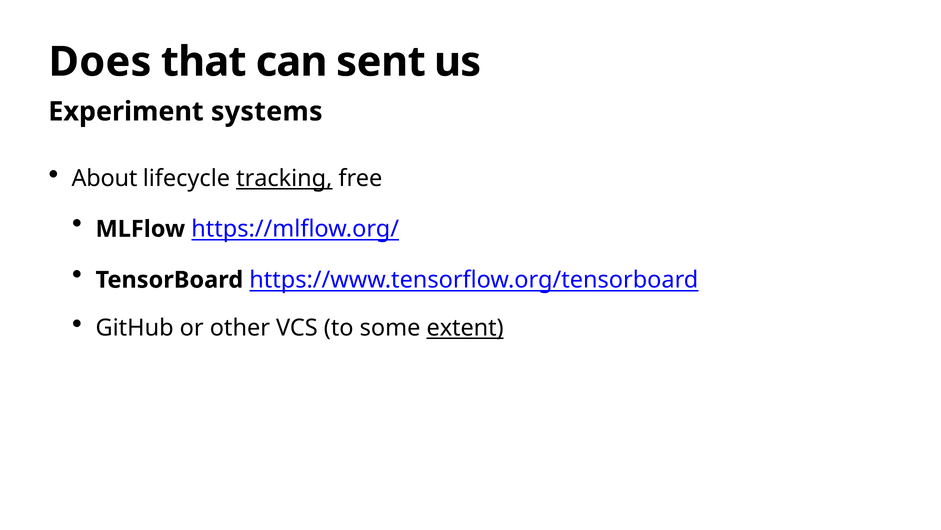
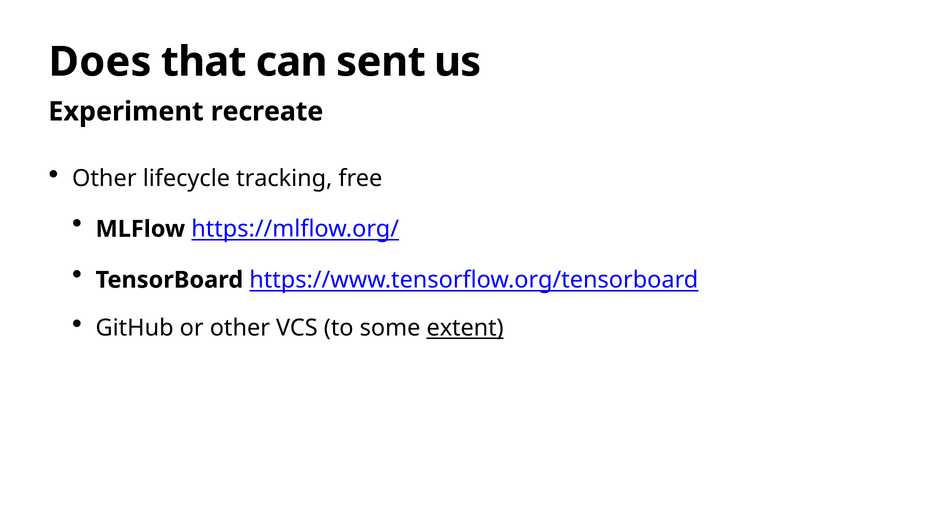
systems: systems -> recreate
About at (104, 178): About -> Other
tracking underline: present -> none
